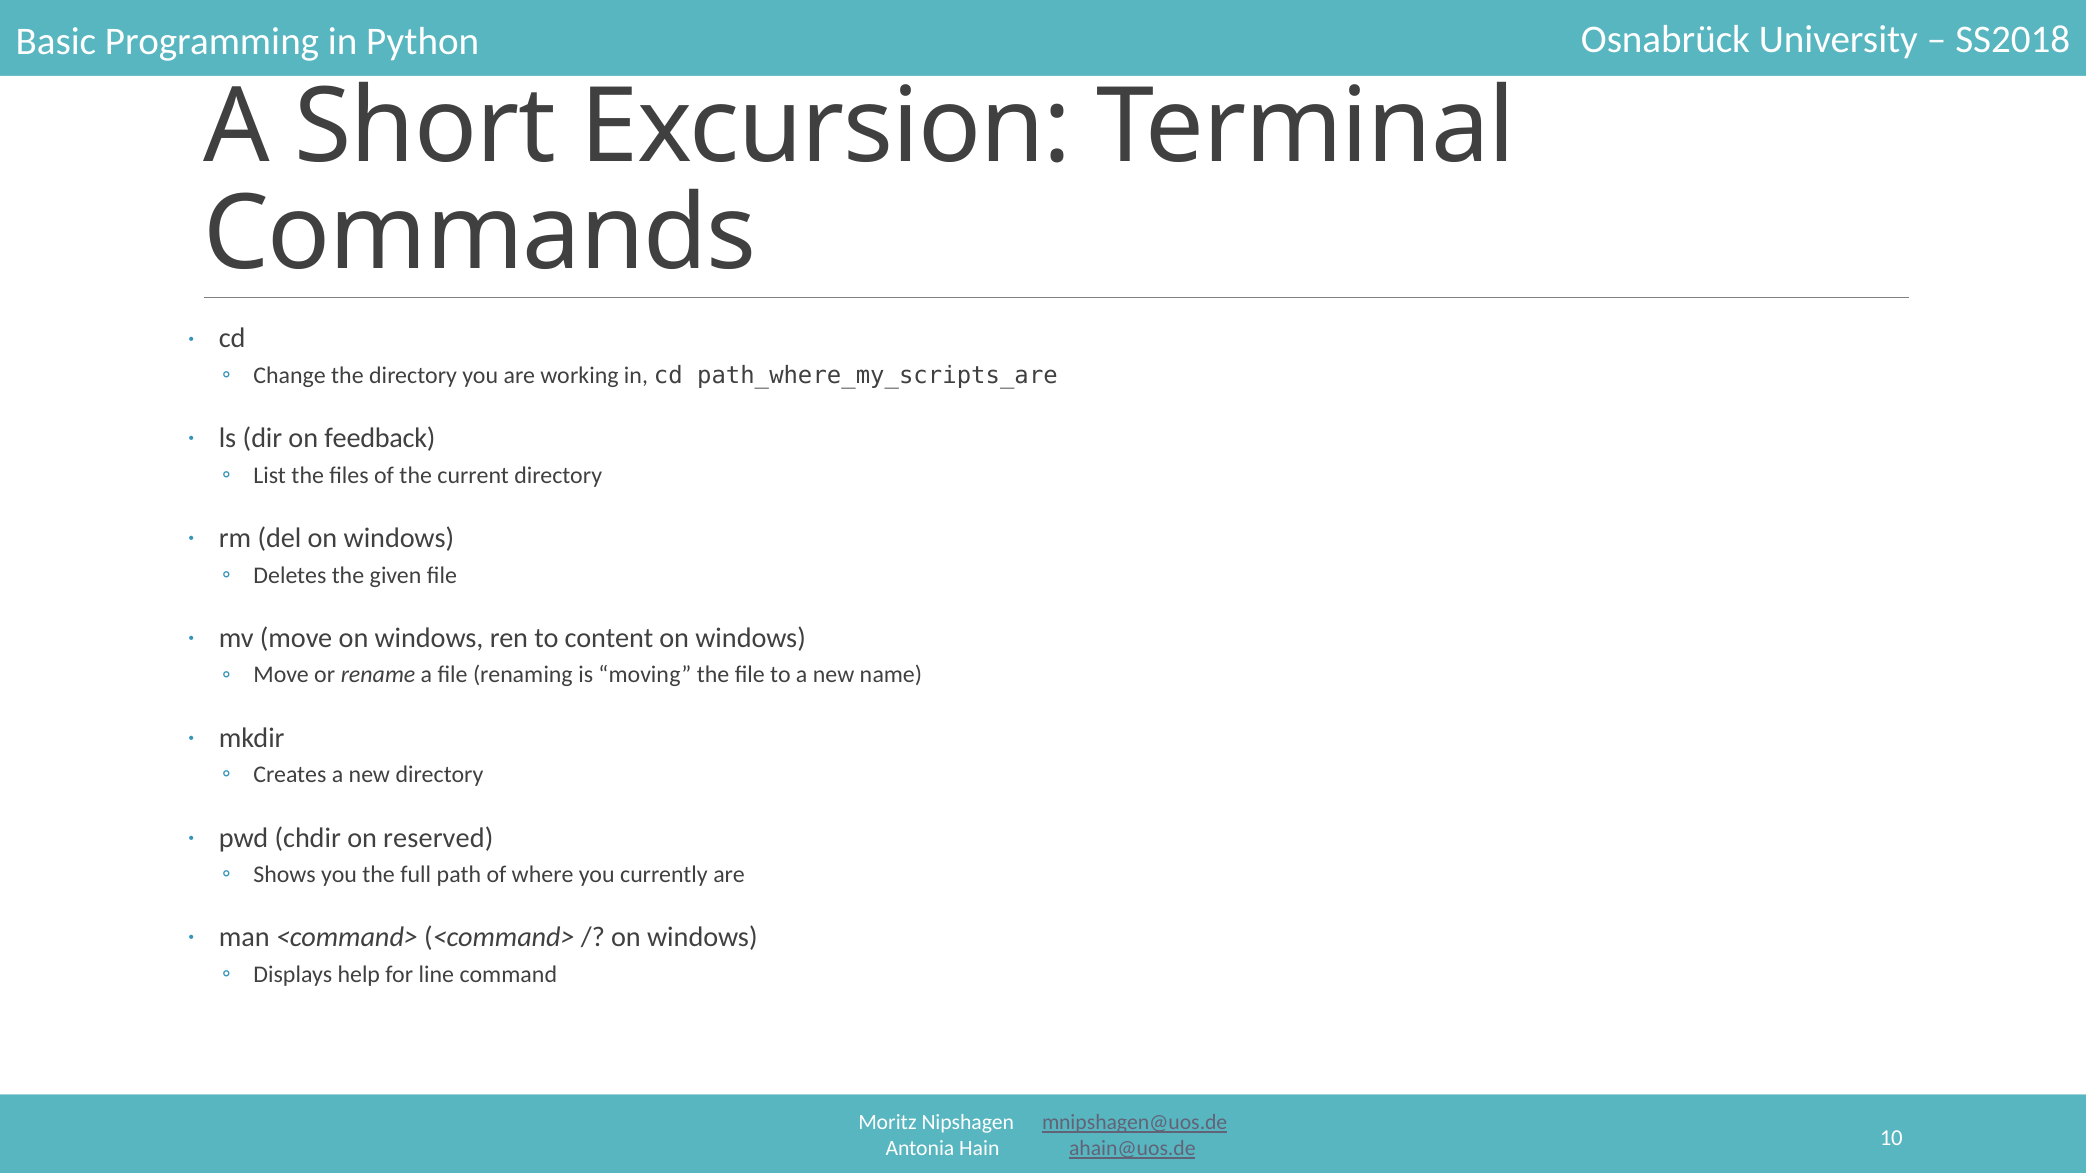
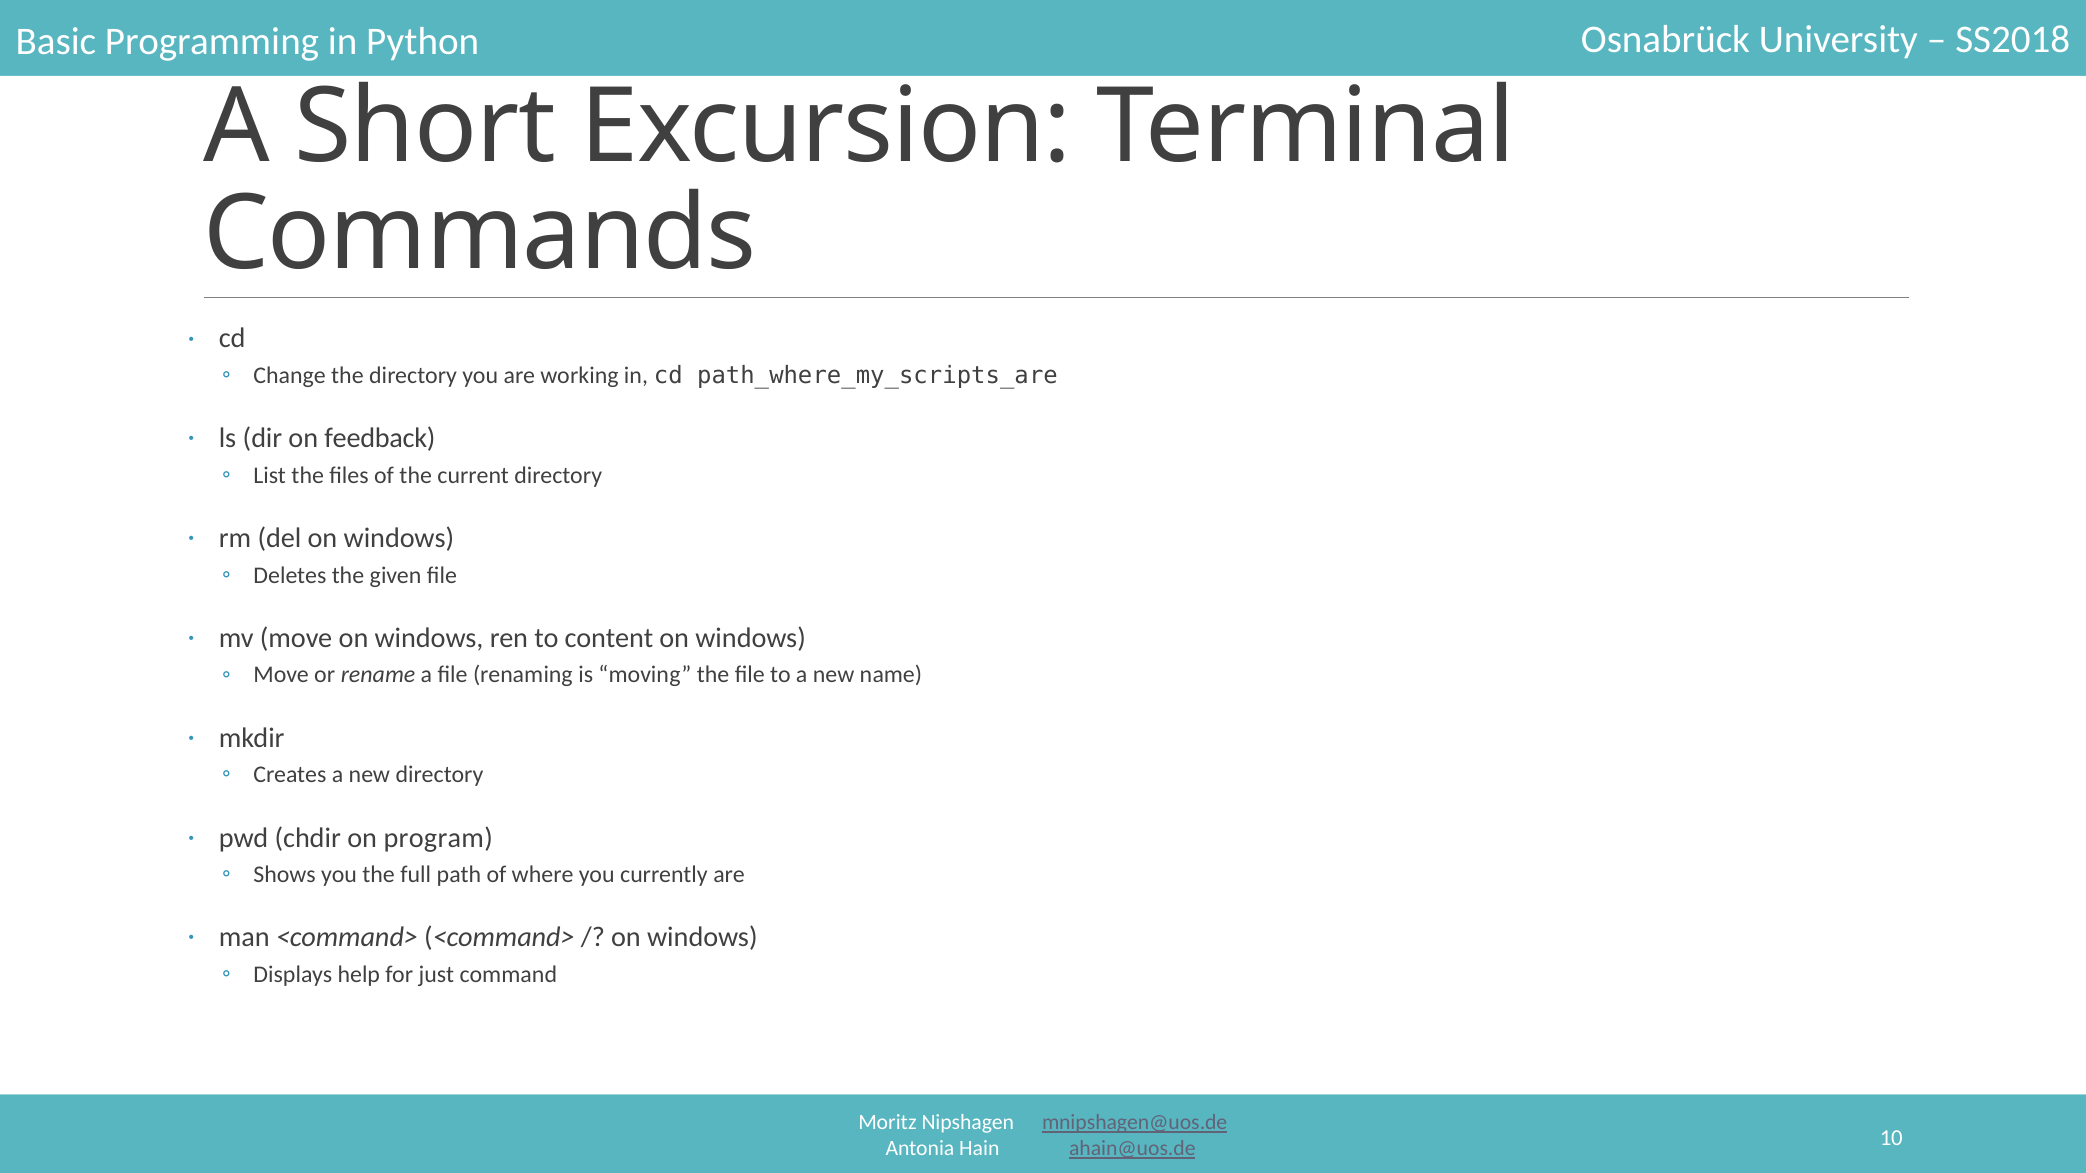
reserved: reserved -> program
line: line -> just
